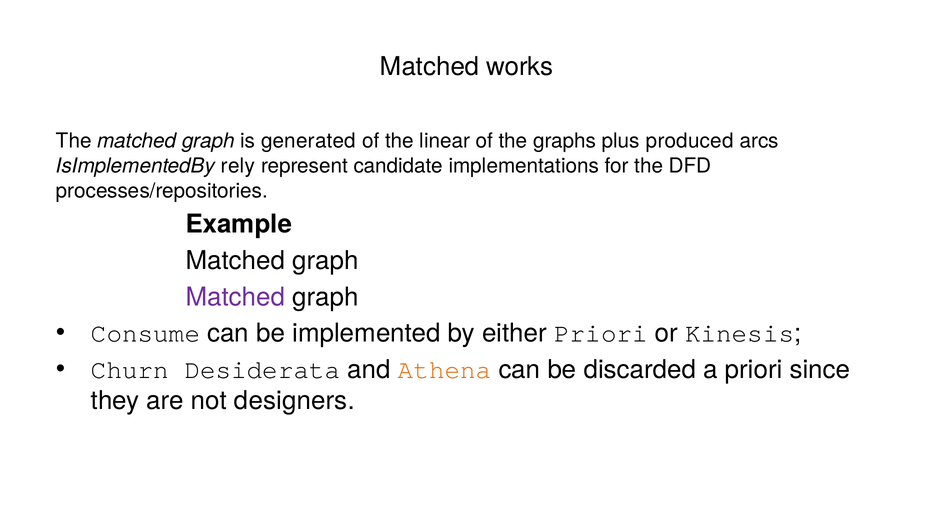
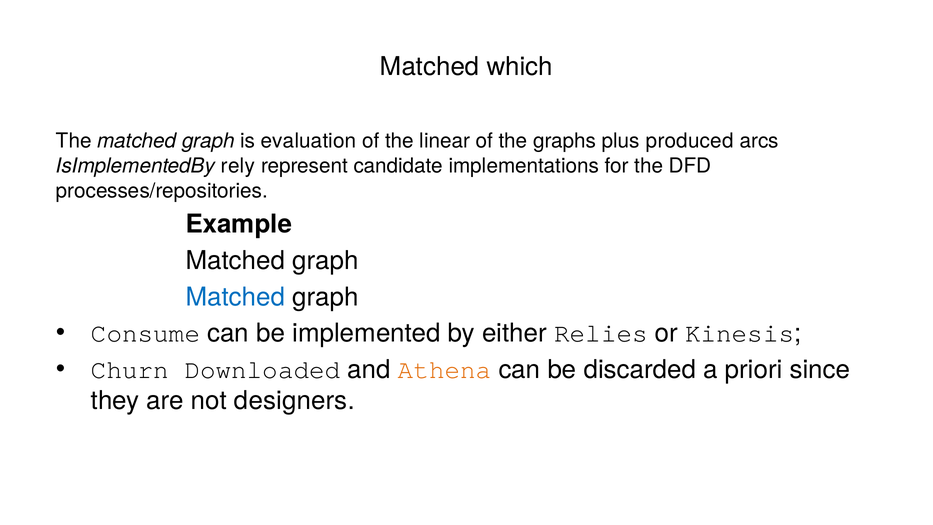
works: works -> which
generated: generated -> evaluation
Matched at (235, 297) colour: purple -> blue
either Priori: Priori -> Relies
Desiderata: Desiderata -> Downloaded
